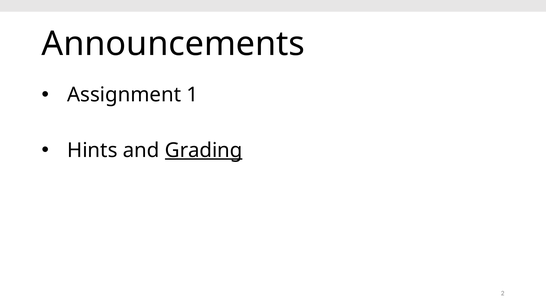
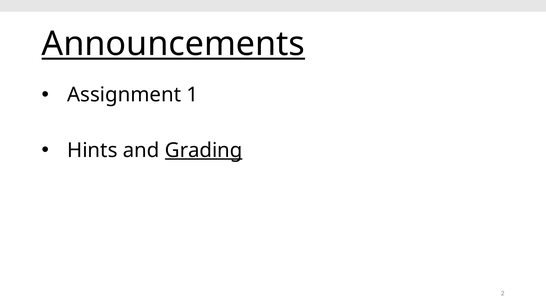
Announcements underline: none -> present
